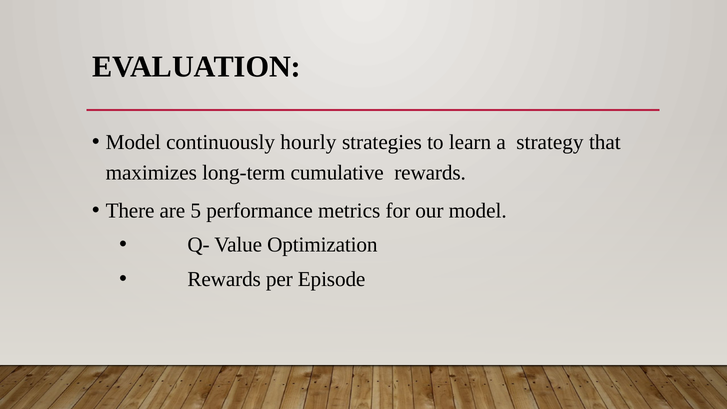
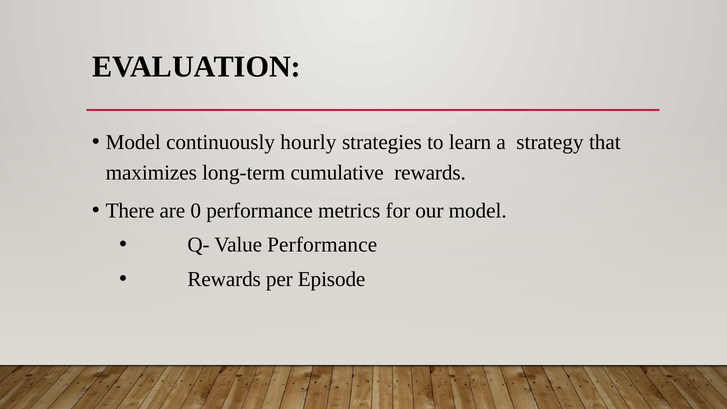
5: 5 -> 0
Value Optimization: Optimization -> Performance
